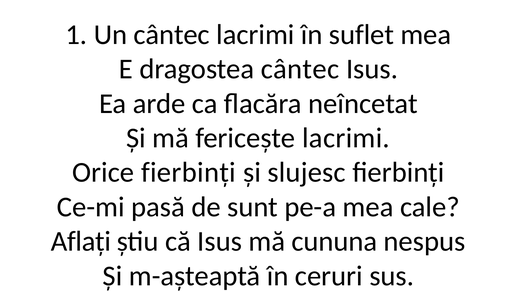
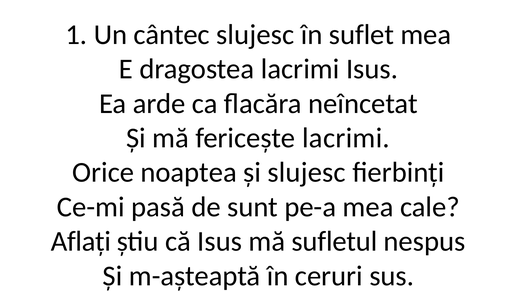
cântec lacrimi: lacrimi -> slujesc
dragostea cântec: cântec -> lacrimi
Orice fierbinți: fierbinți -> noaptea
cununa: cununa -> sufletul
